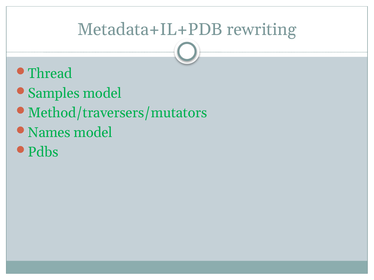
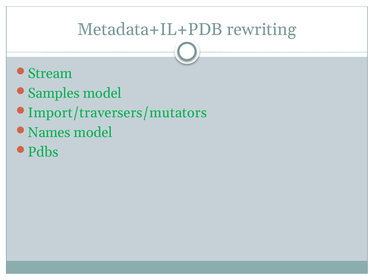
Thread: Thread -> Stream
Method/traversers/mutators: Method/traversers/mutators -> Import/traversers/mutators
